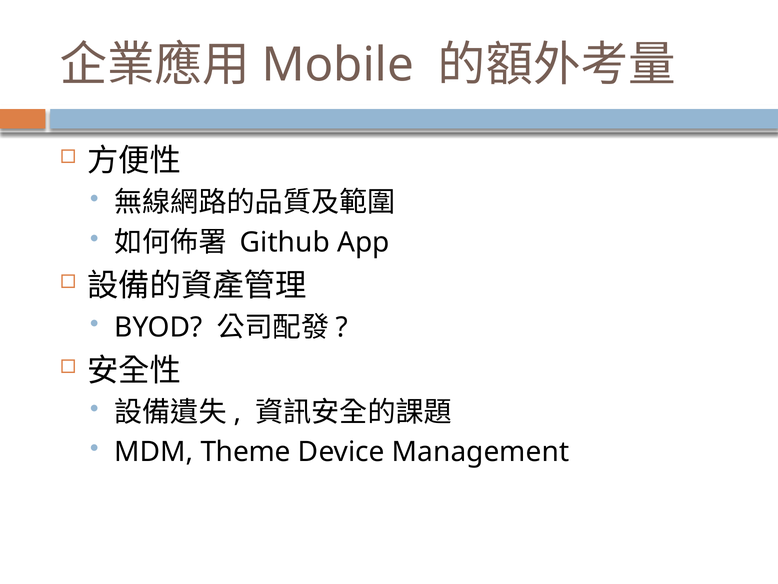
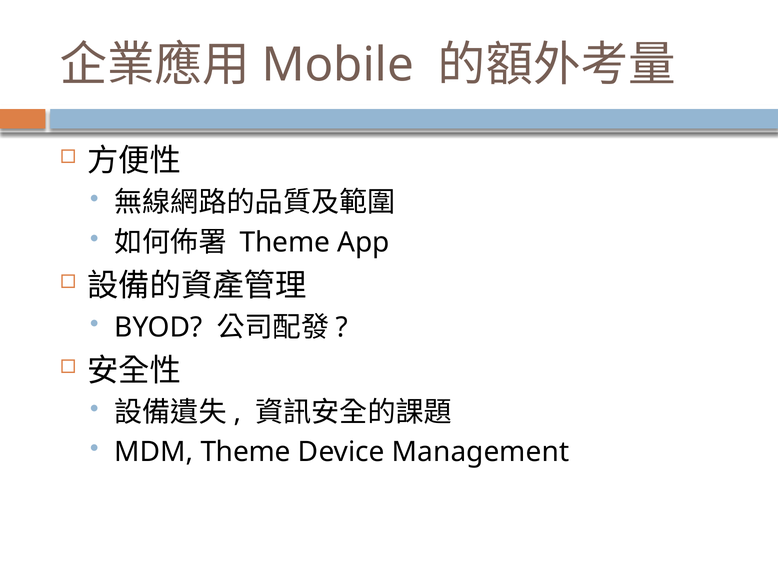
Github at (285, 242): Github -> Theme
